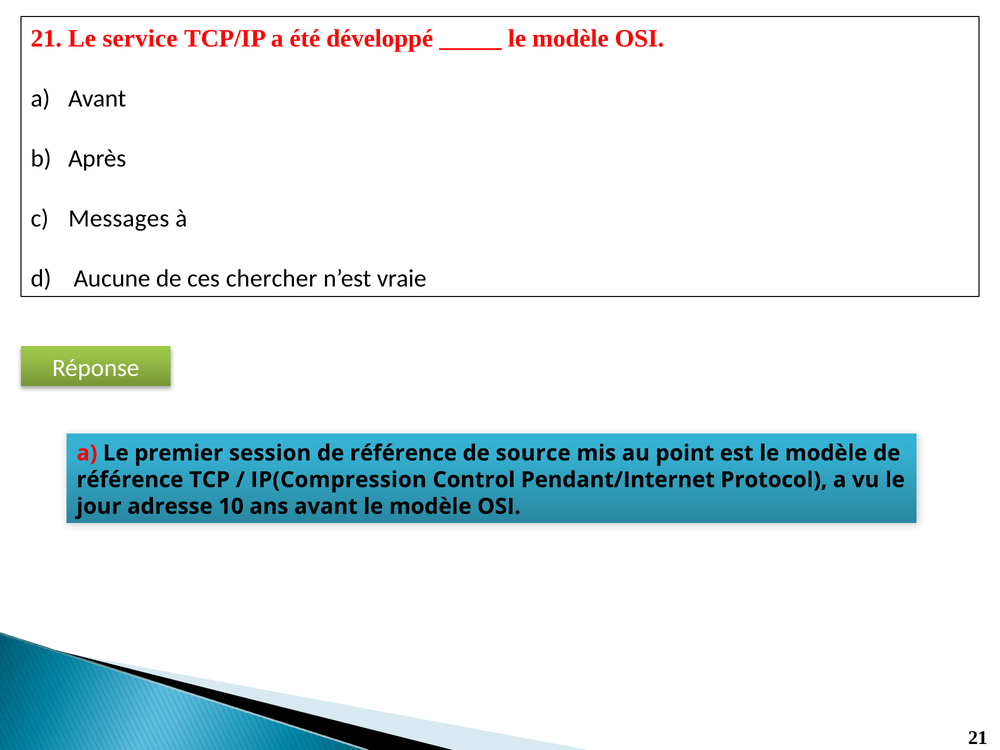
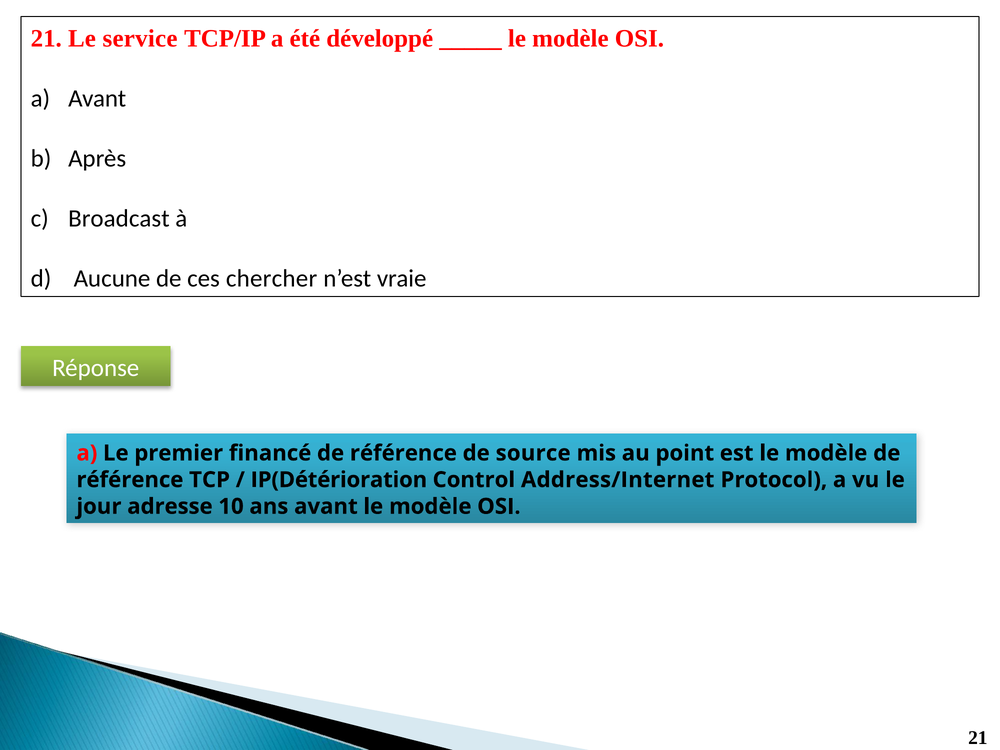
Messages: Messages -> Broadcast
session: session -> financé
IP(Compression: IP(Compression -> IP(Détérioration
Pendant/Internet: Pendant/Internet -> Address/Internet
